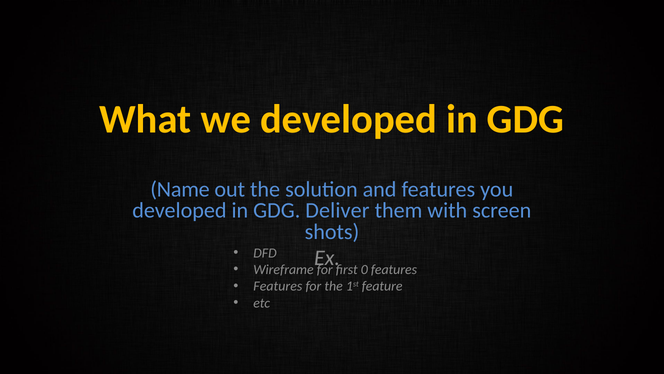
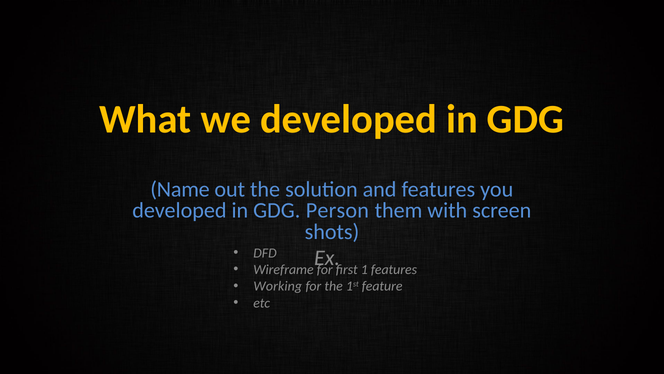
Deliver: Deliver -> Person
0: 0 -> 1
Features at (278, 286): Features -> Working
